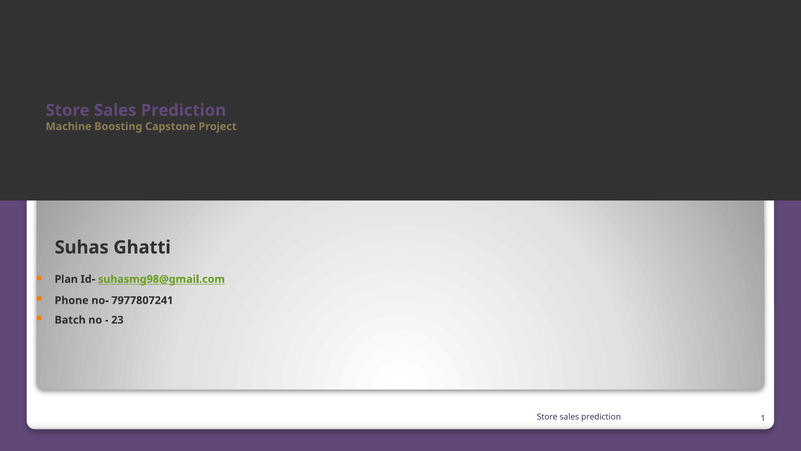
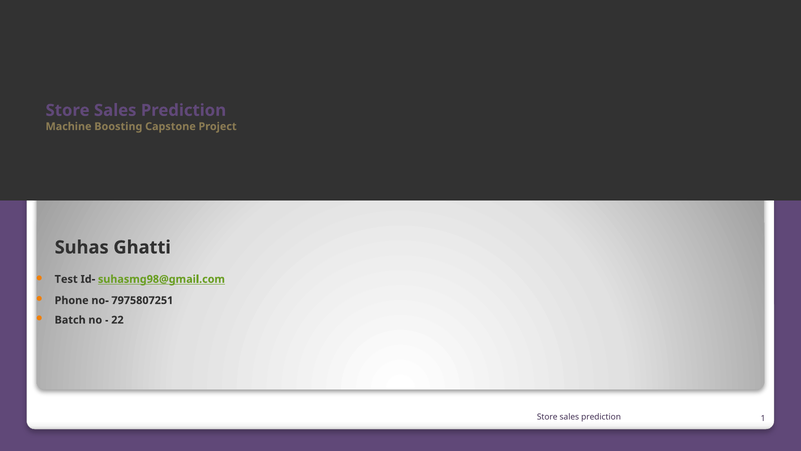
Plan: Plan -> Test
7977807241: 7977807241 -> 7975807251
23: 23 -> 22
